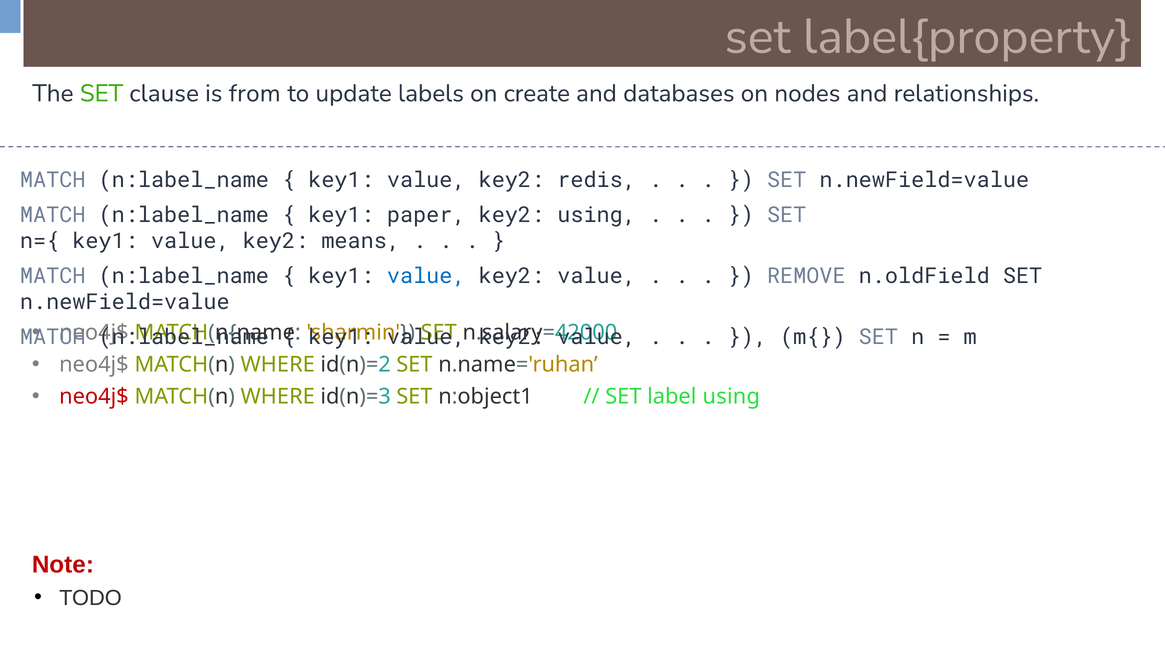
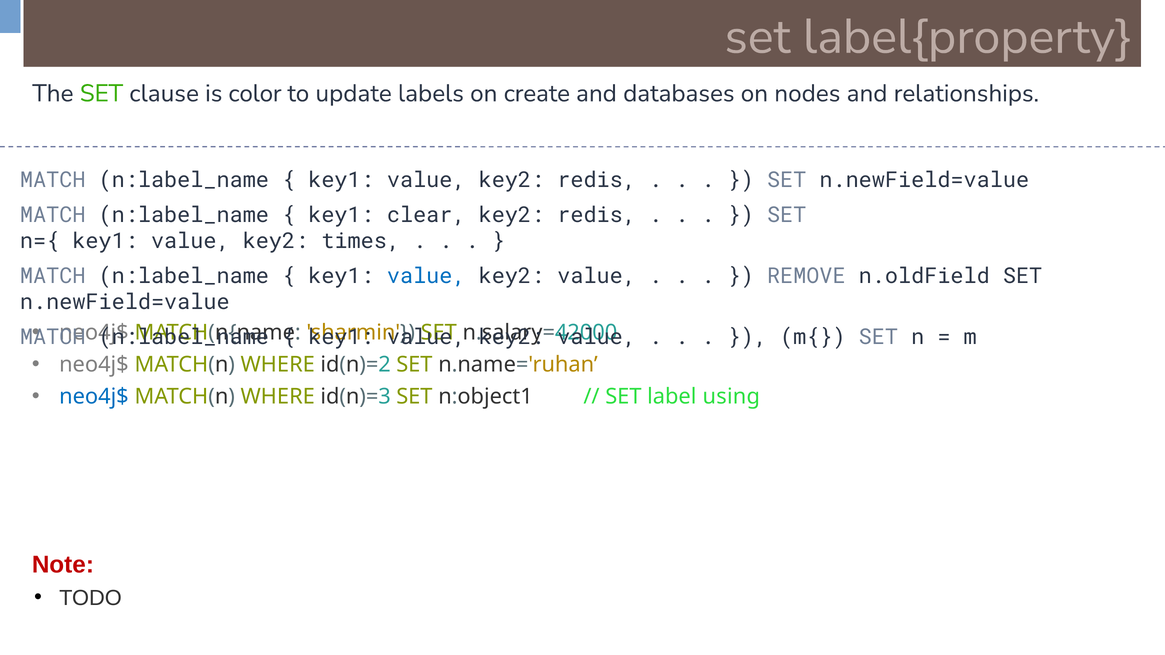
from: from -> color
paper: paper -> clear
using at (597, 215): using -> redis
means: means -> times
neo4j$ at (94, 397) colour: red -> blue
